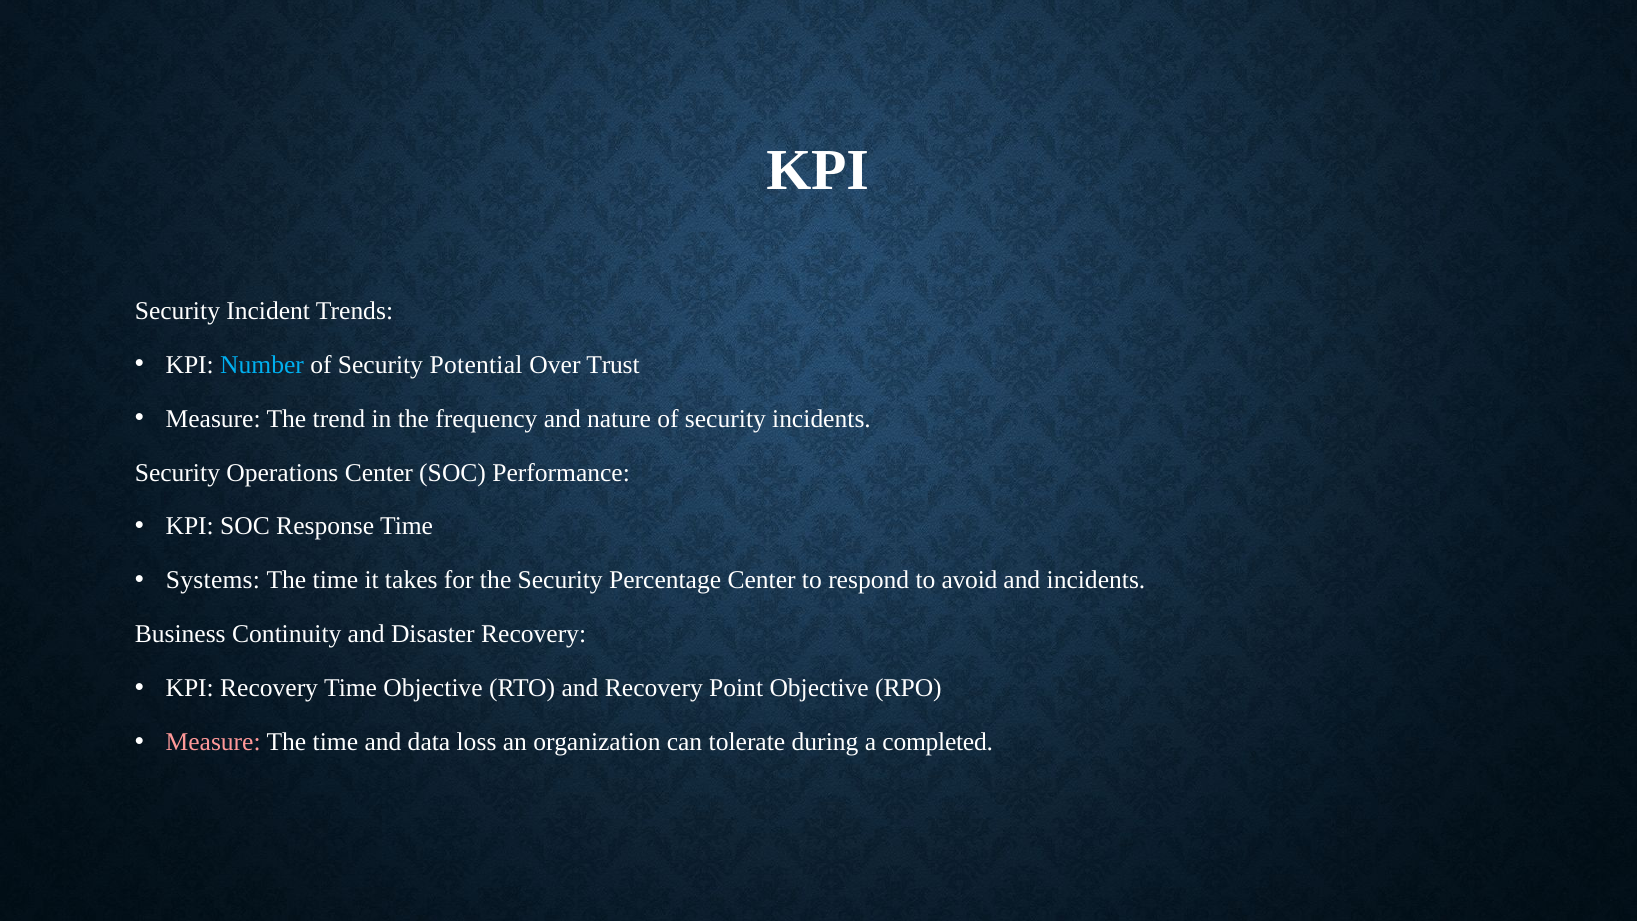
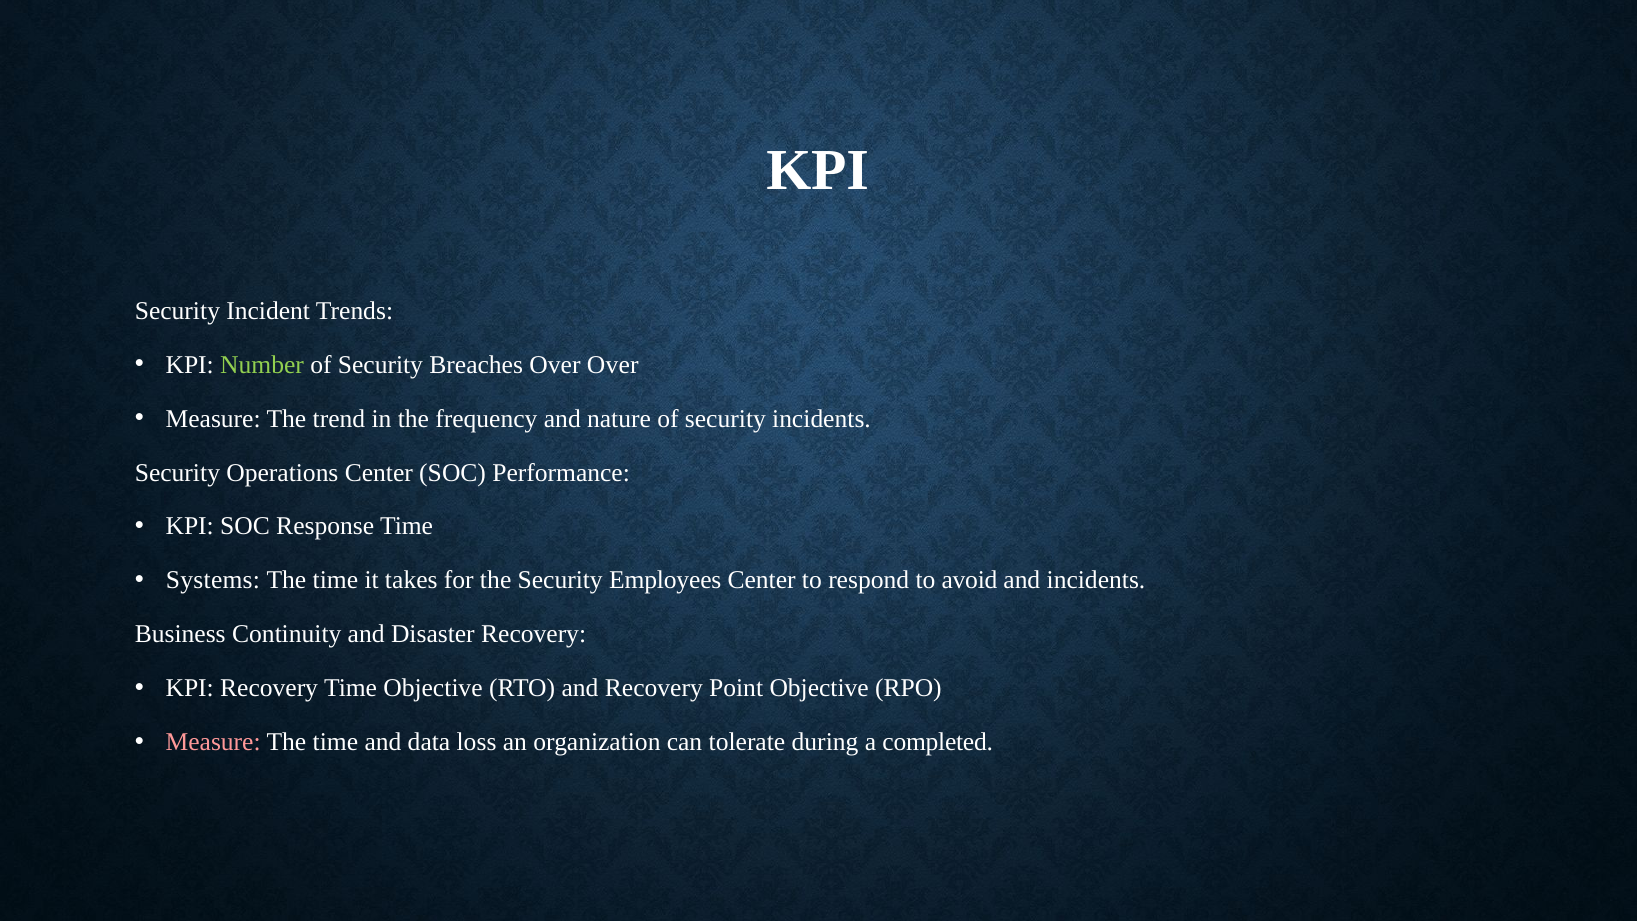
Number colour: light blue -> light green
Potential: Potential -> Breaches
Over Trust: Trust -> Over
Percentage: Percentage -> Employees
